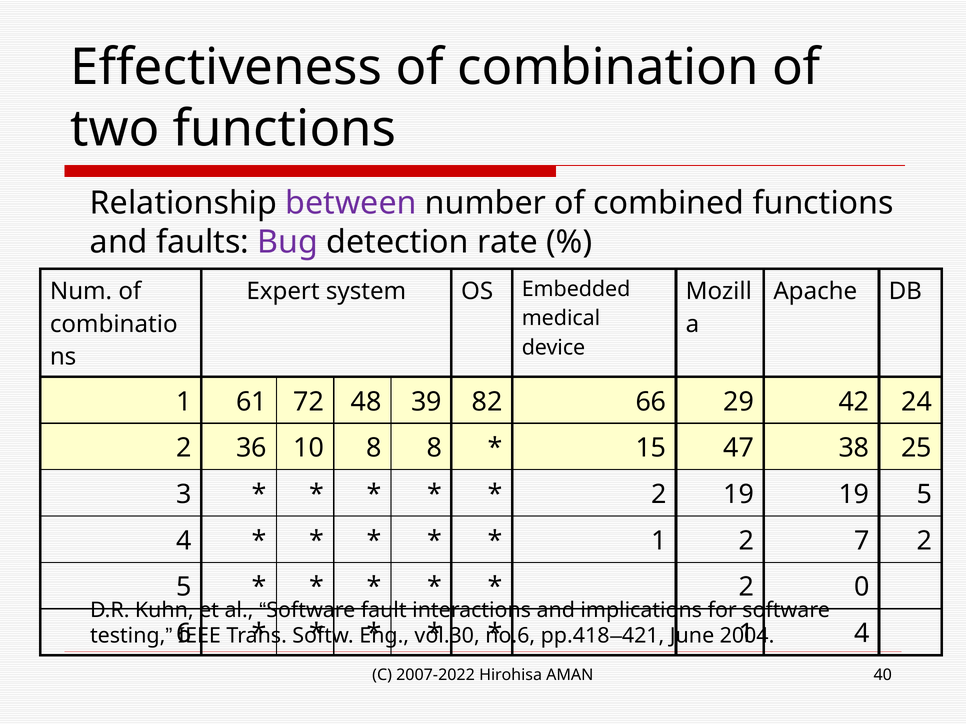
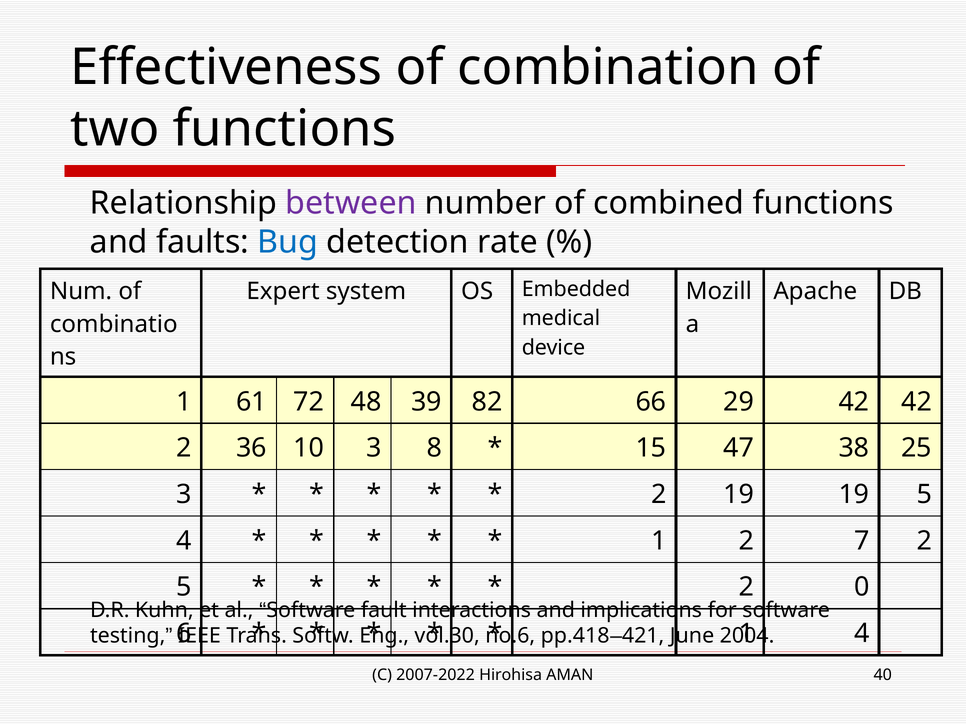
Bug colour: purple -> blue
42 24: 24 -> 42
10 8: 8 -> 3
